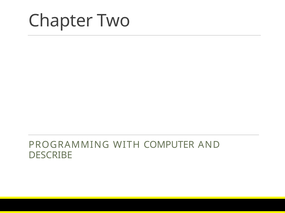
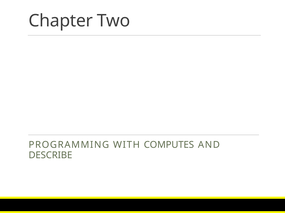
COMPUTER: COMPUTER -> COMPUTES
